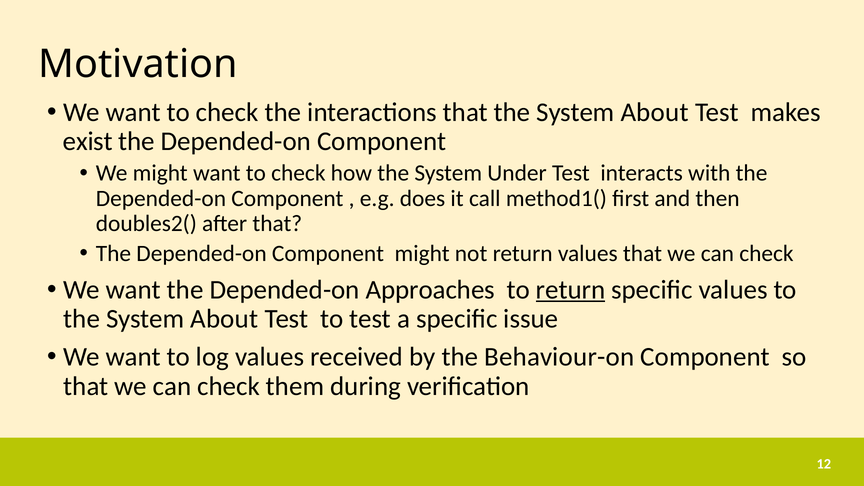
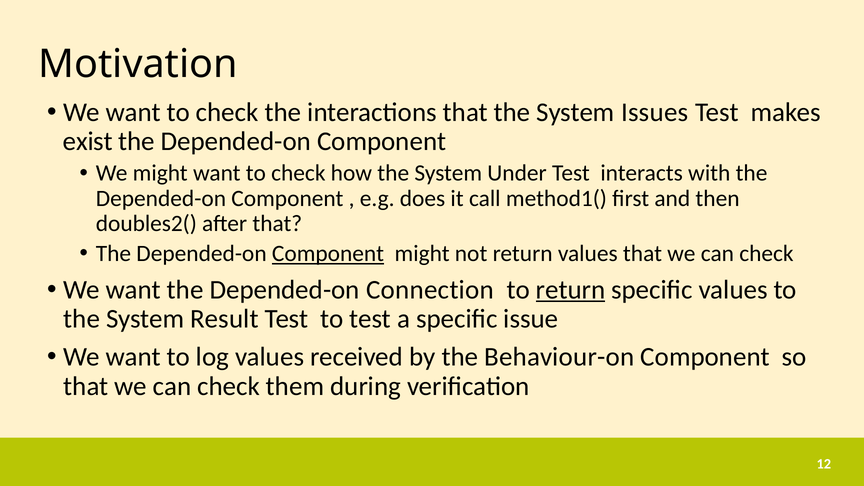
that the System About: About -> Issues
Component at (328, 254) underline: none -> present
Approaches: Approaches -> Connection
About at (224, 319): About -> Result
